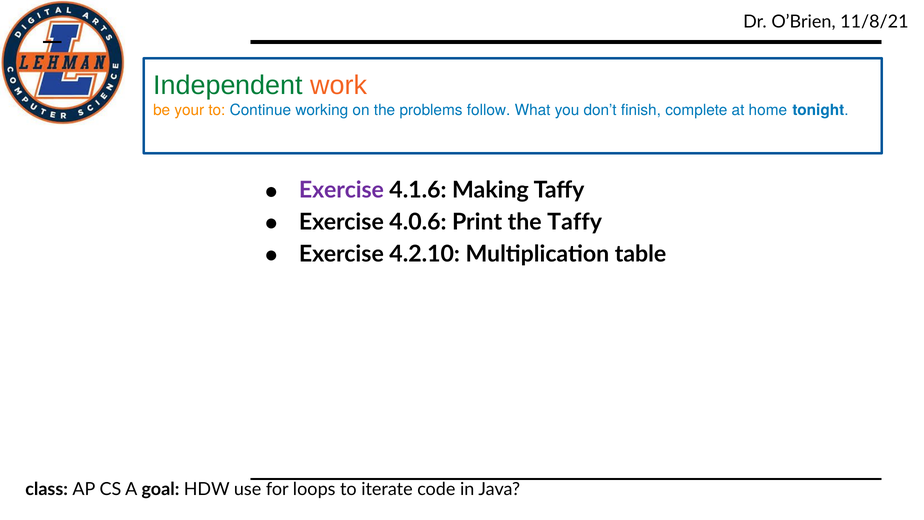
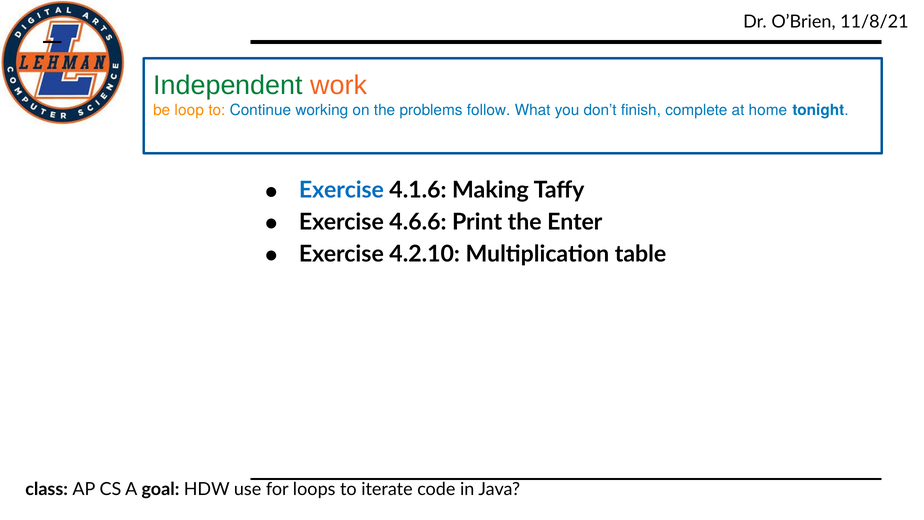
your: your -> loop
Exercise at (341, 190) colour: purple -> blue
4.0.6: 4.0.6 -> 4.6.6
the Taffy: Taffy -> Enter
